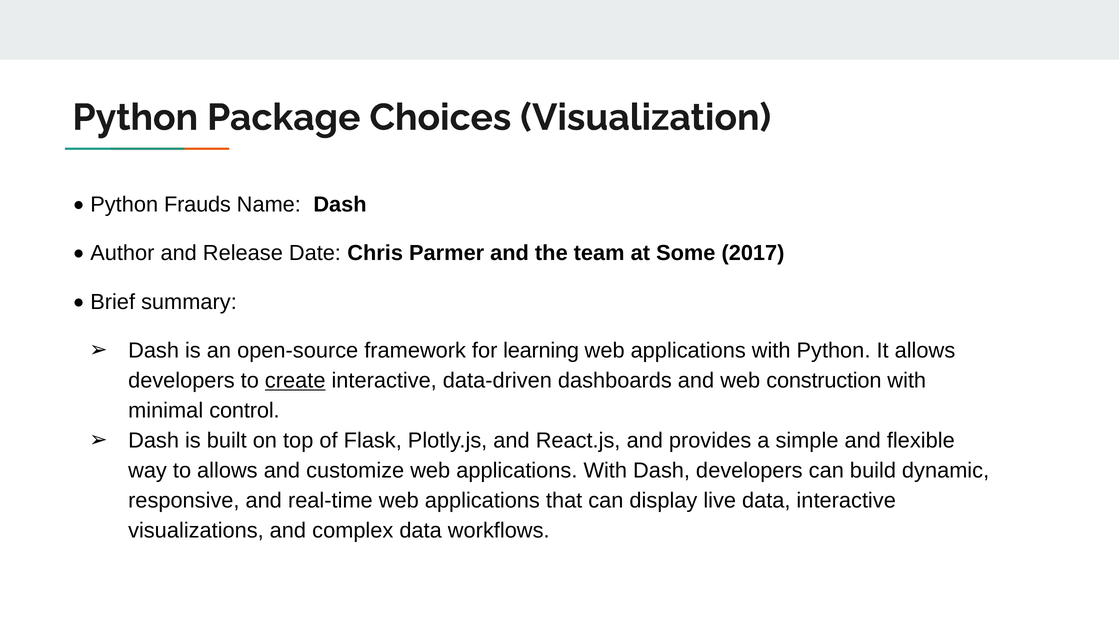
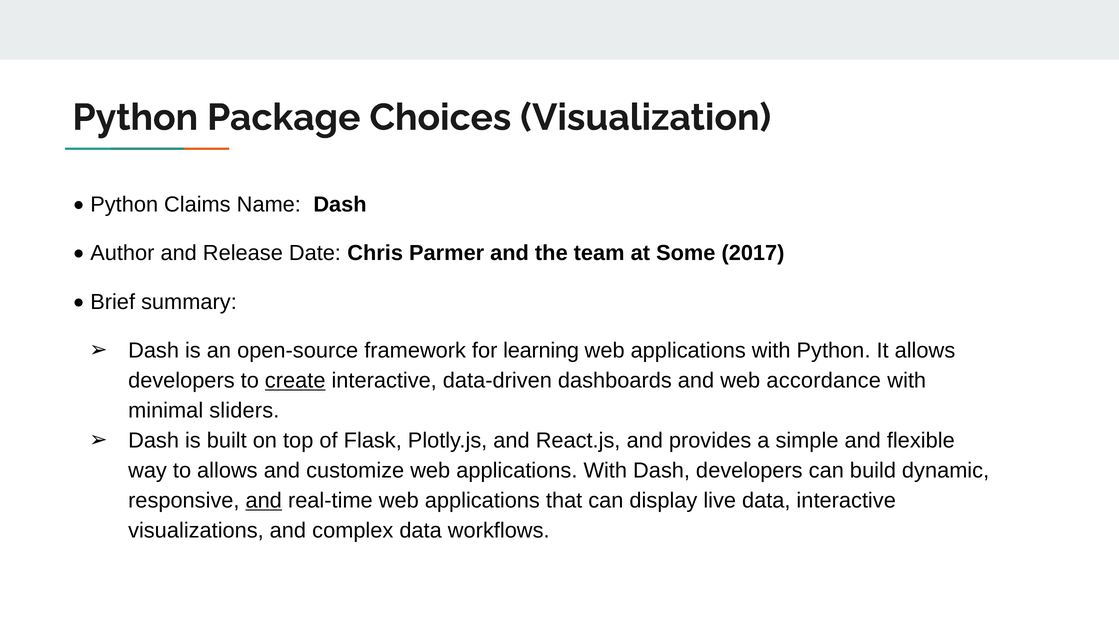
Frauds: Frauds -> Claims
construction: construction -> accordance
control: control -> sliders
and at (264, 500) underline: none -> present
